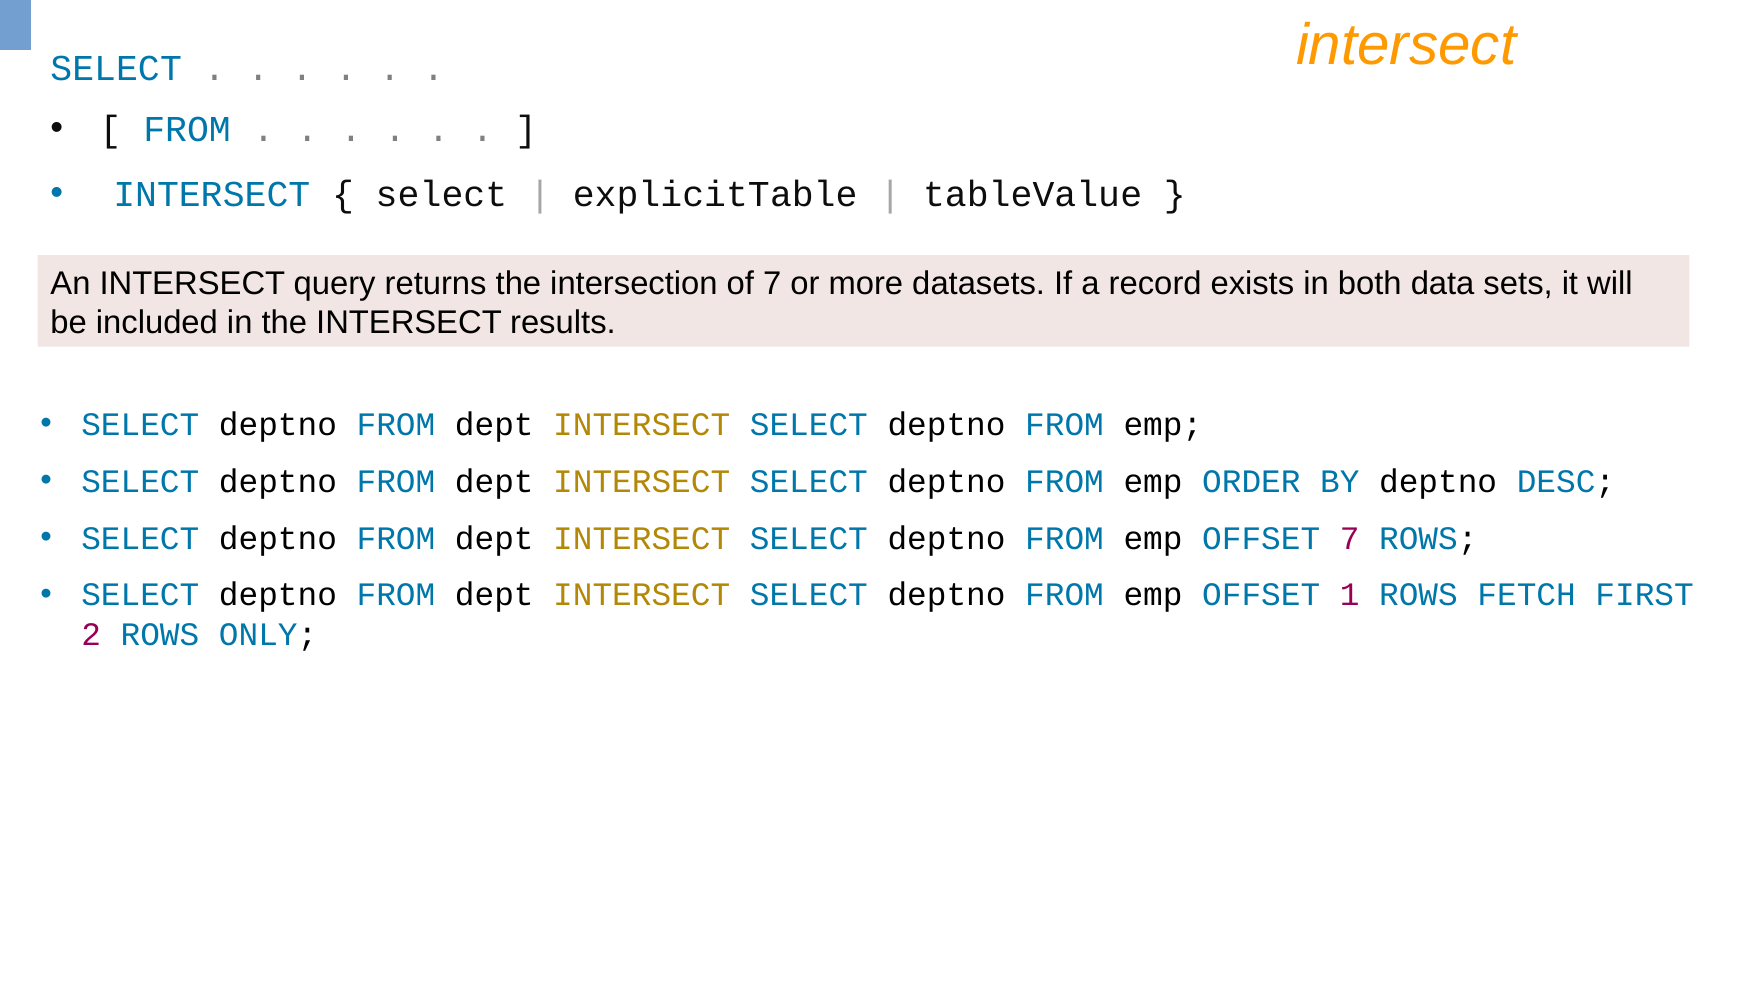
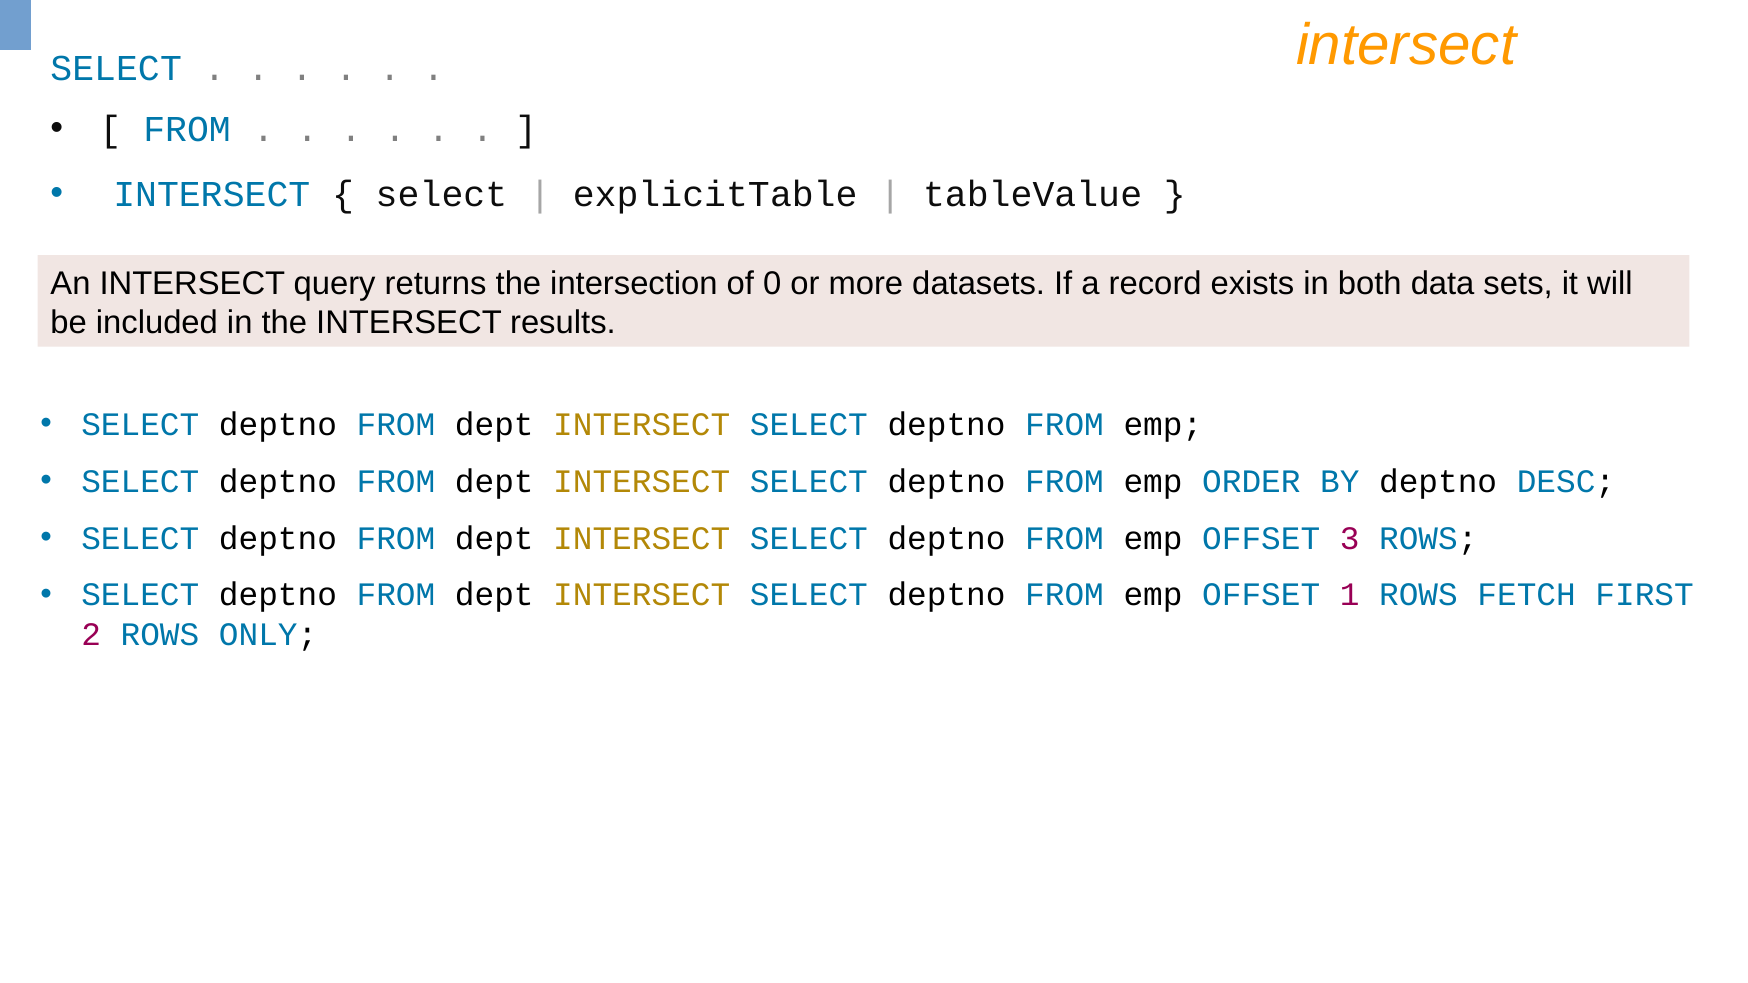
of 7: 7 -> 0
OFFSET 7: 7 -> 3
